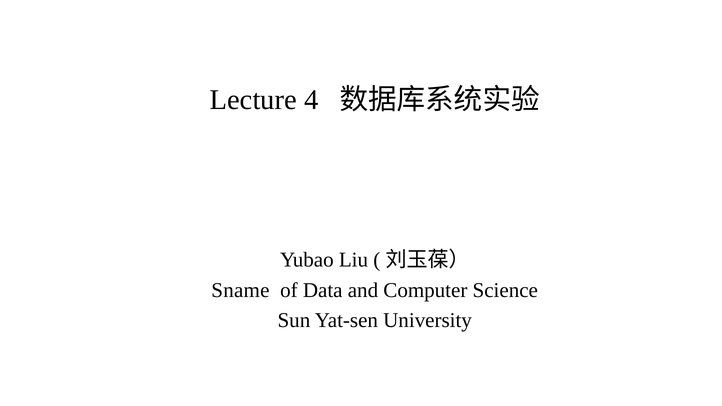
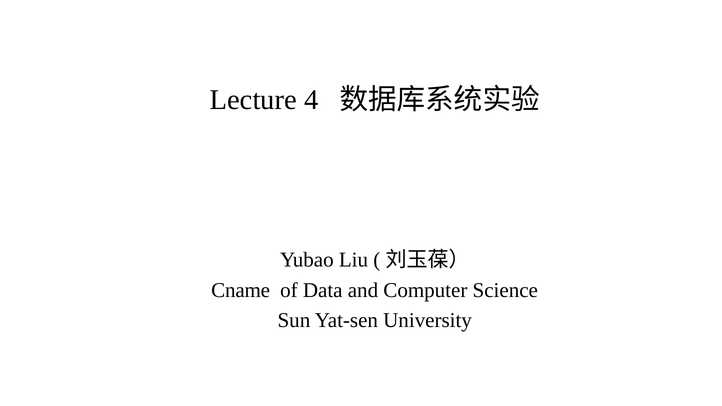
Sname: Sname -> Cname
